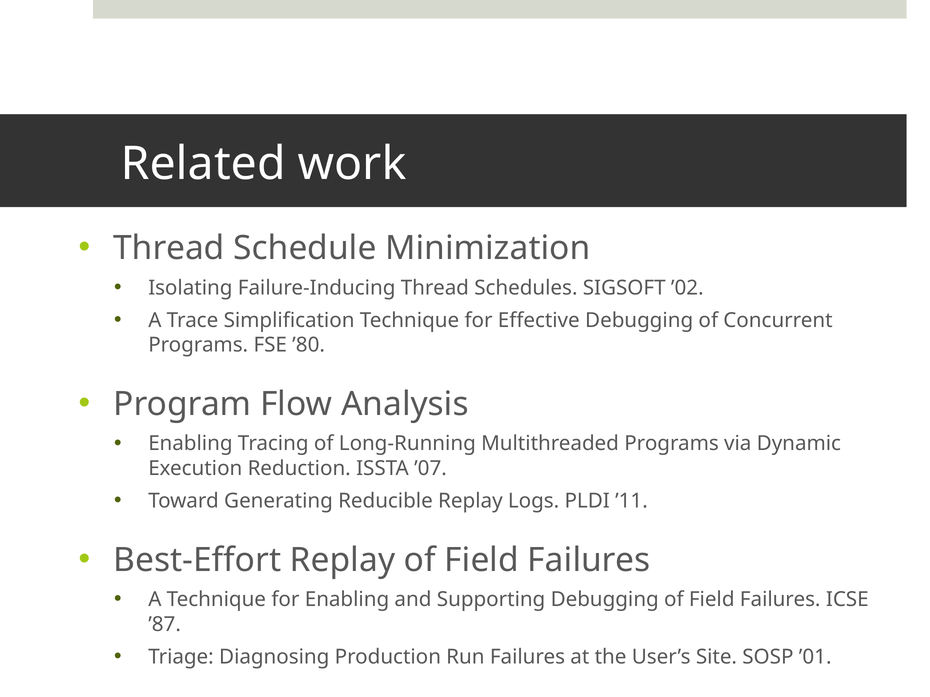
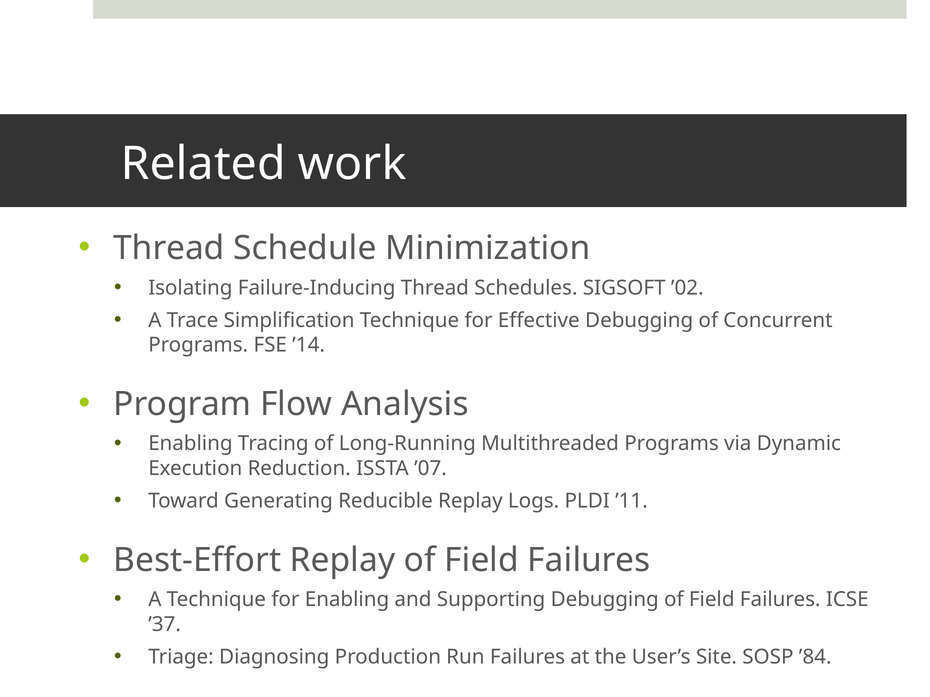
’80: ’80 -> ’14
’87: ’87 -> ’37
’01: ’01 -> ’84
